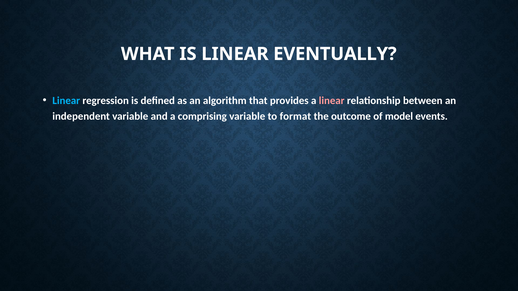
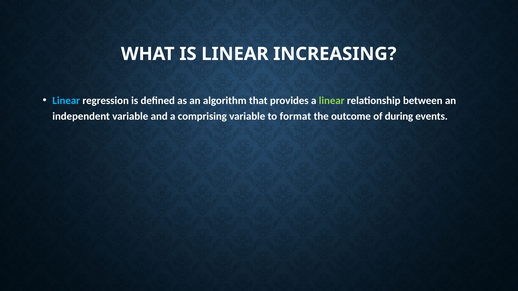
EVENTUALLY: EVENTUALLY -> INCREASING
linear at (332, 101) colour: pink -> light green
model: model -> during
